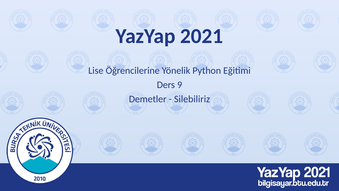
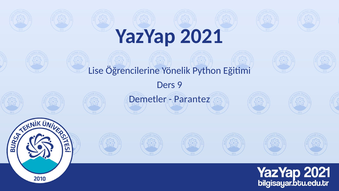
Silebiliriz: Silebiliriz -> Parantez
